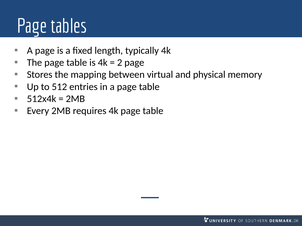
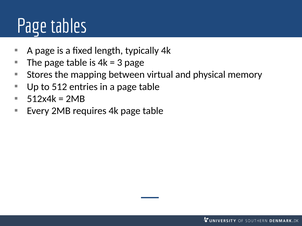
2: 2 -> 3
